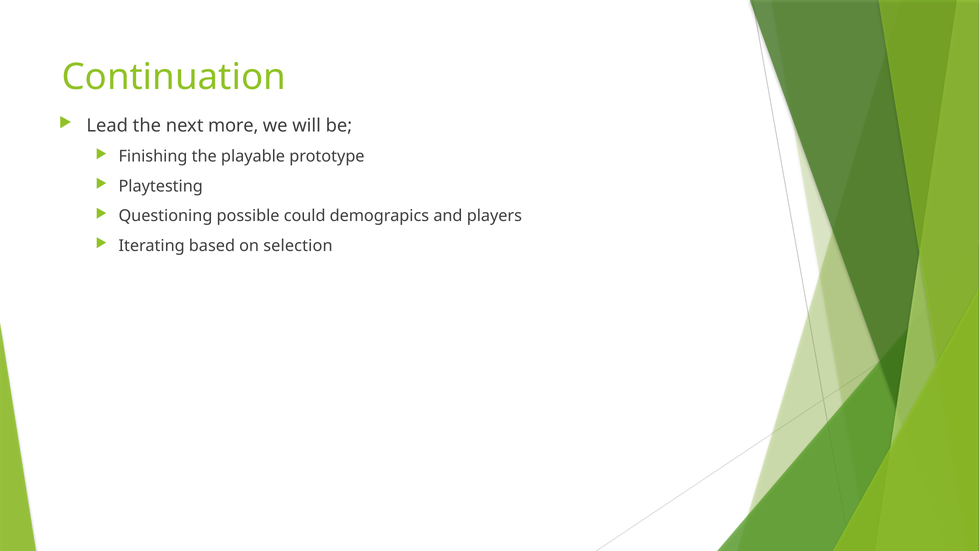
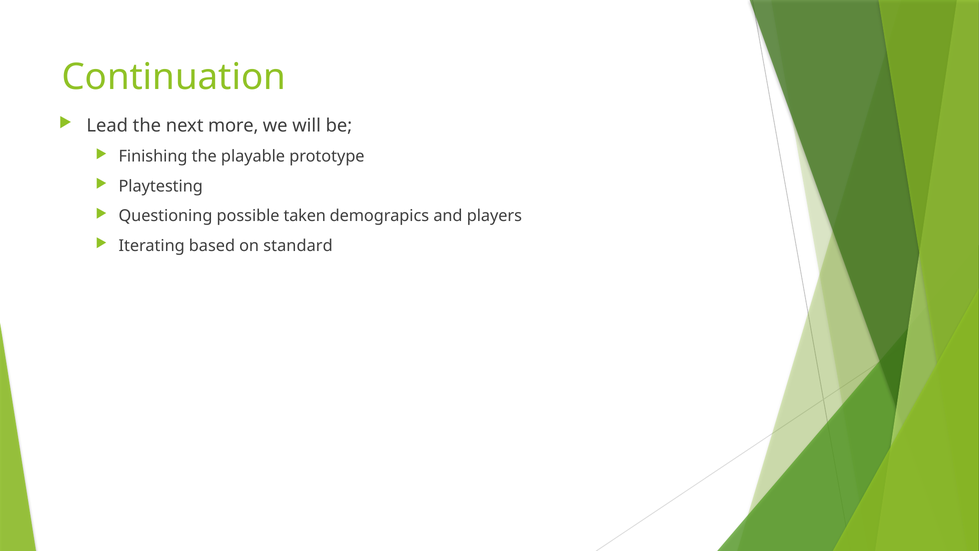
could: could -> taken
selection: selection -> standard
